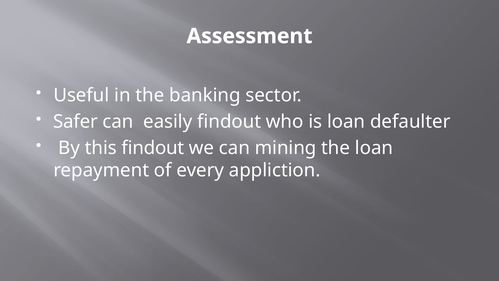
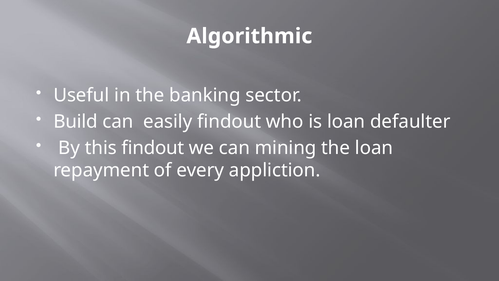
Assessment: Assessment -> Algorithmic
Safer: Safer -> Build
